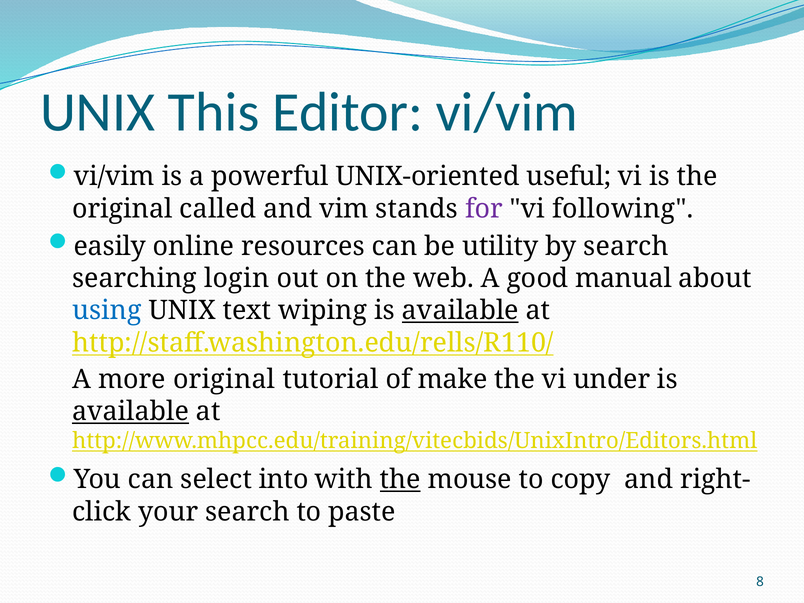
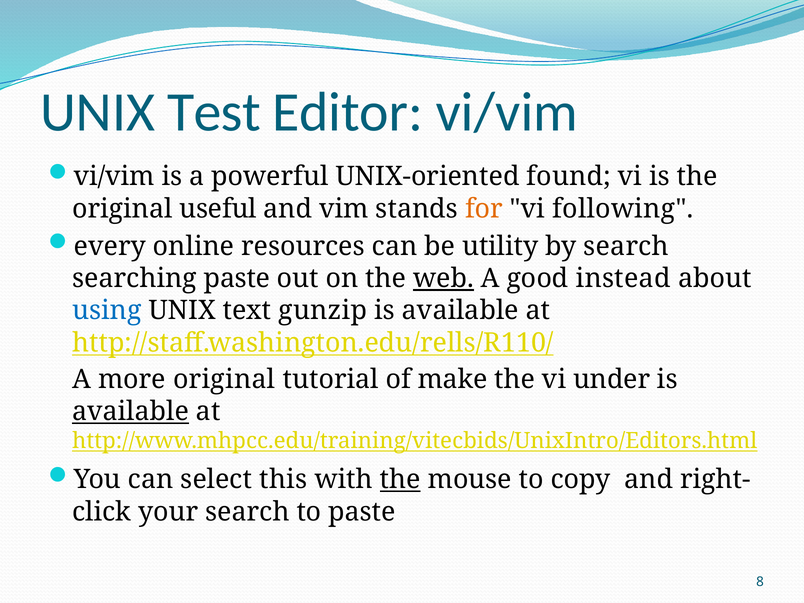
This: This -> Test
useful: useful -> found
called: called -> useful
for colour: purple -> orange
easily: easily -> every
searching login: login -> paste
web underline: none -> present
manual: manual -> instead
wiping: wiping -> gunzip
available at (460, 311) underline: present -> none
into: into -> this
